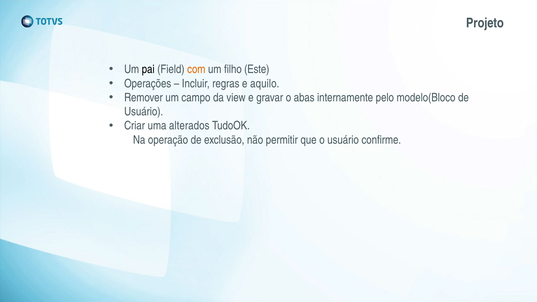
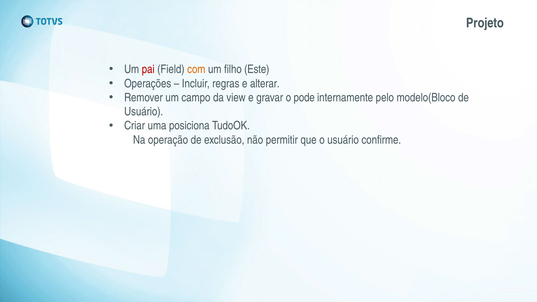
pai colour: black -> red
aquilo: aquilo -> alterar
abas: abas -> pode
alterados: alterados -> posiciona
